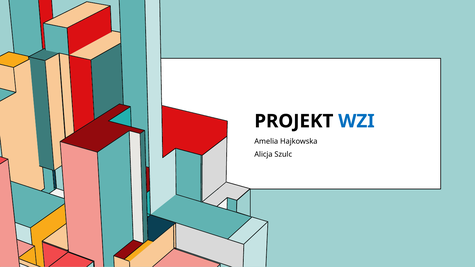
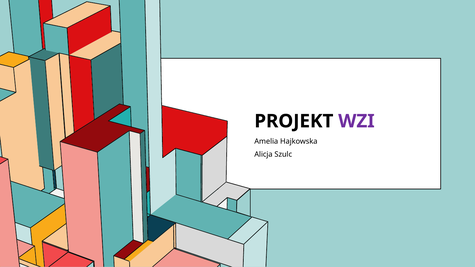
WZI colour: blue -> purple
